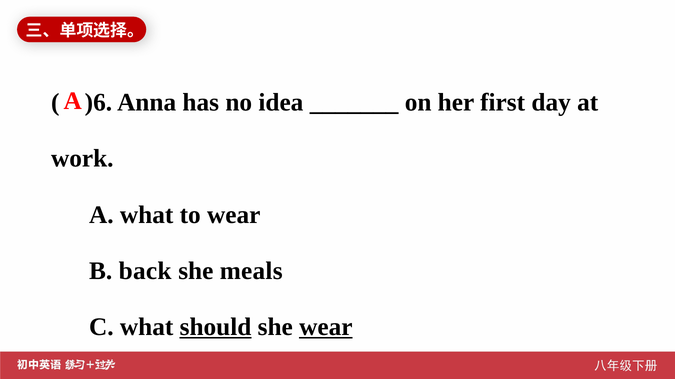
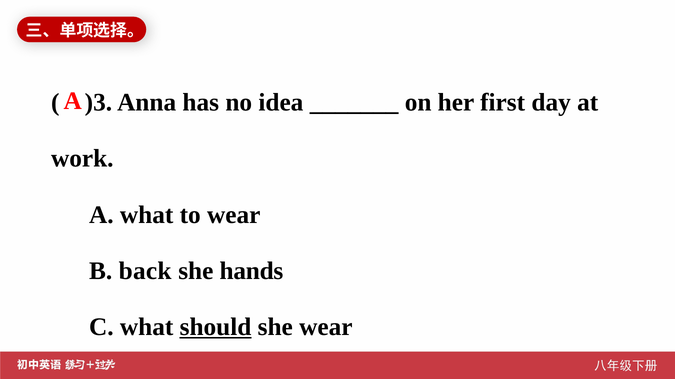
)6: )6 -> )3
meals: meals -> hands
wear at (326, 328) underline: present -> none
